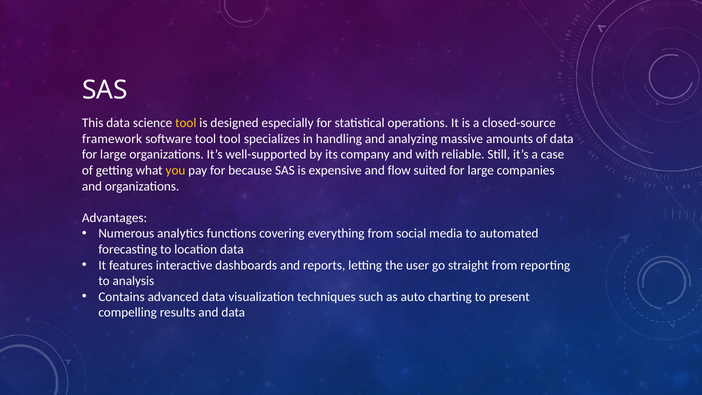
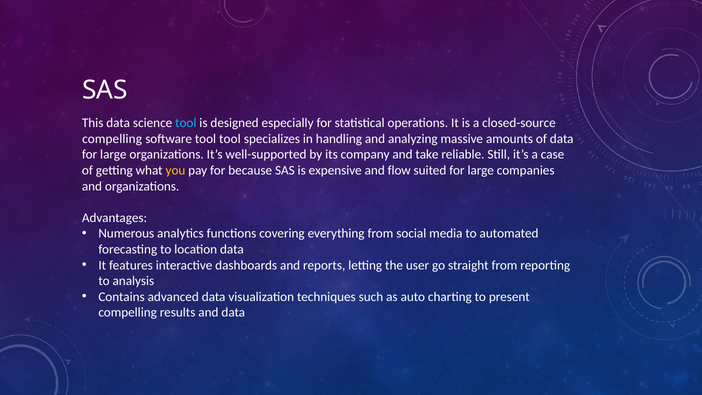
tool at (186, 123) colour: yellow -> light blue
framework at (112, 139): framework -> compelling
with: with -> take
